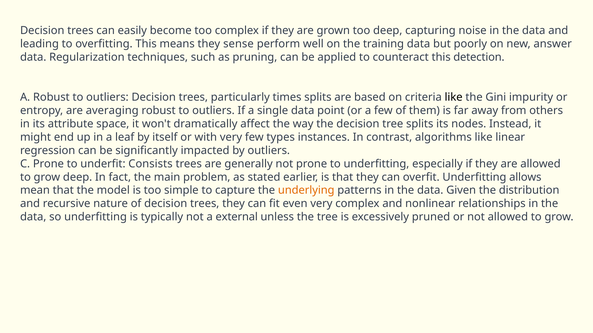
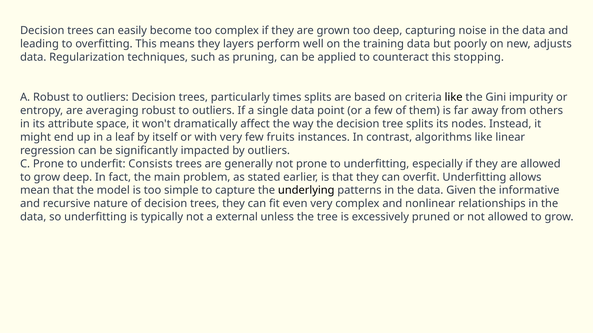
sense: sense -> layers
answer: answer -> adjusts
detection: detection -> stopping
types: types -> fruits
underlying colour: orange -> black
distribution: distribution -> informative
